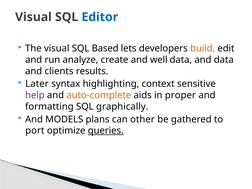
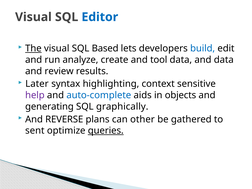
The underline: none -> present
build colour: orange -> blue
well: well -> tool
clients: clients -> review
auto-complete colour: orange -> blue
proper: proper -> objects
formatting: formatting -> generating
MODELS: MODELS -> REVERSE
port: port -> sent
